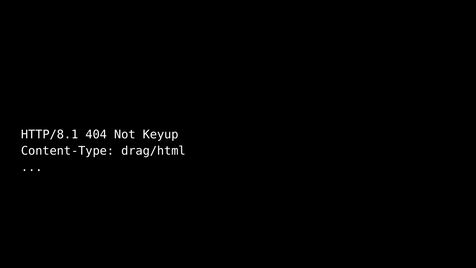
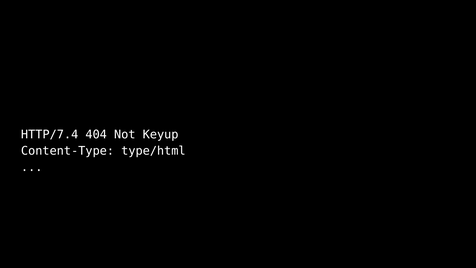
HTTP/8.1: HTTP/8.1 -> HTTP/7.4
drag/html: drag/html -> type/html
